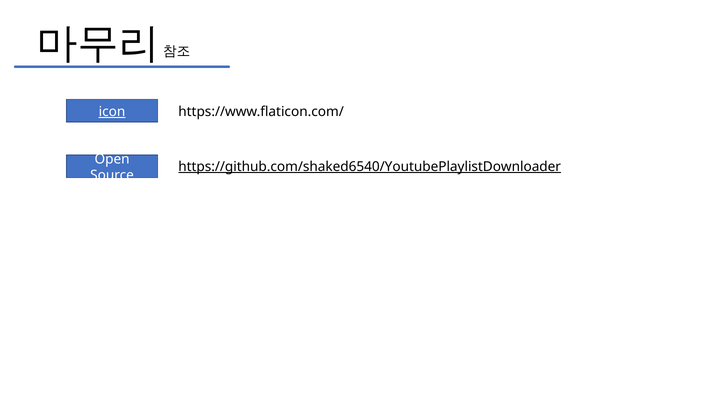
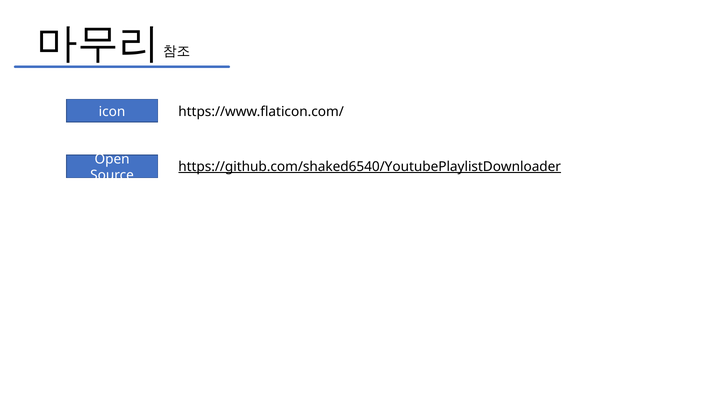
icon underline: present -> none
